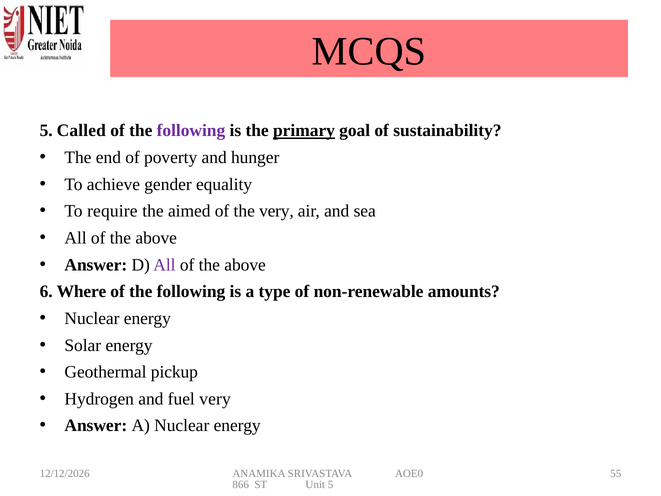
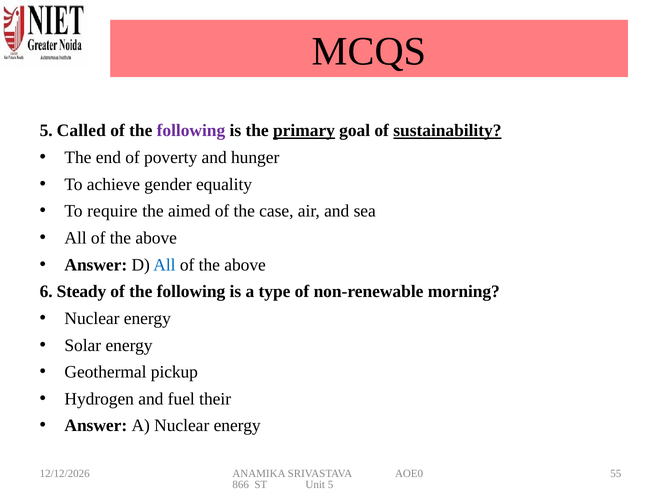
sustainability underline: none -> present
the very: very -> case
All at (164, 265) colour: purple -> blue
Where: Where -> Steady
amounts: amounts -> morning
fuel very: very -> their
